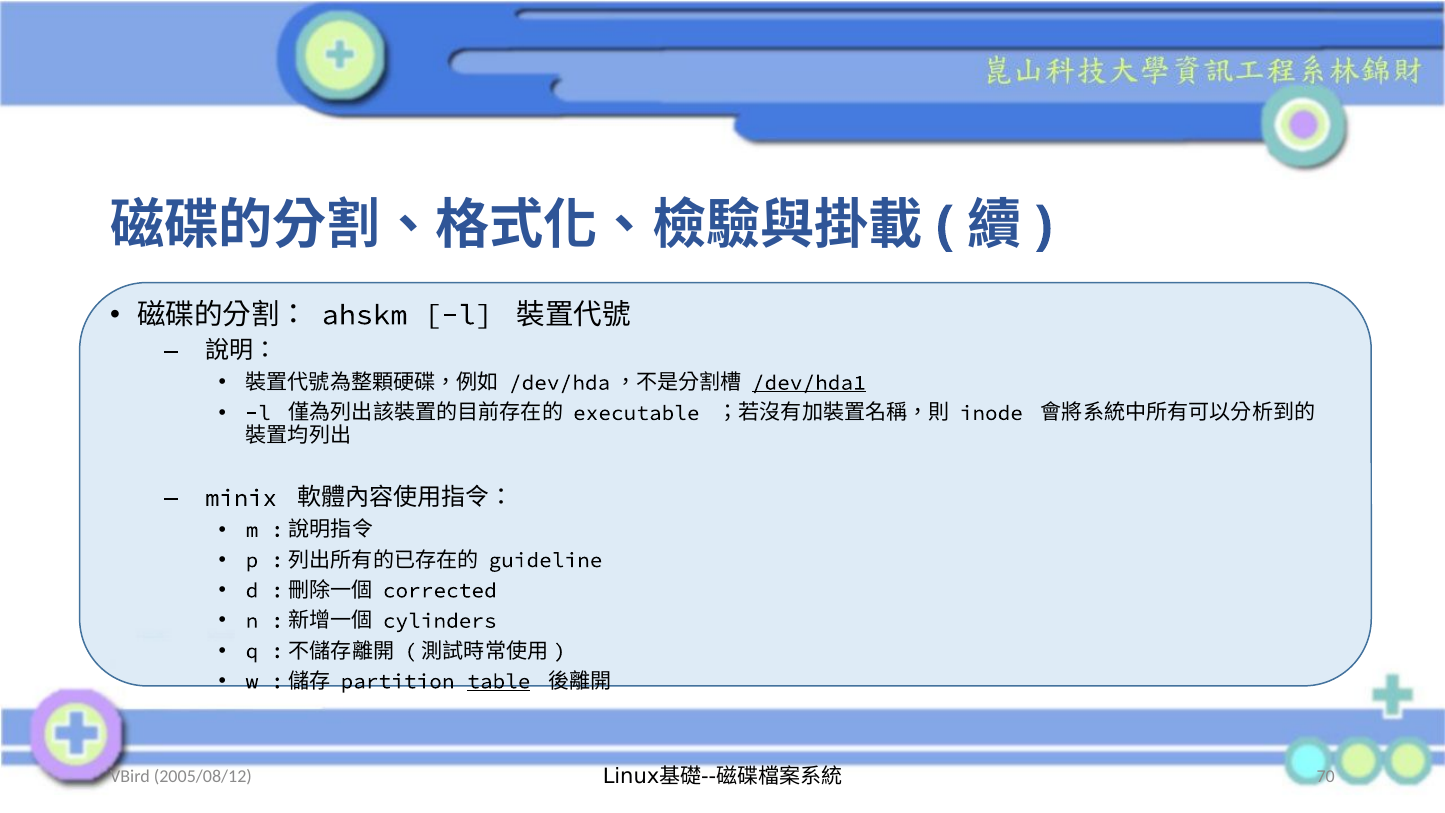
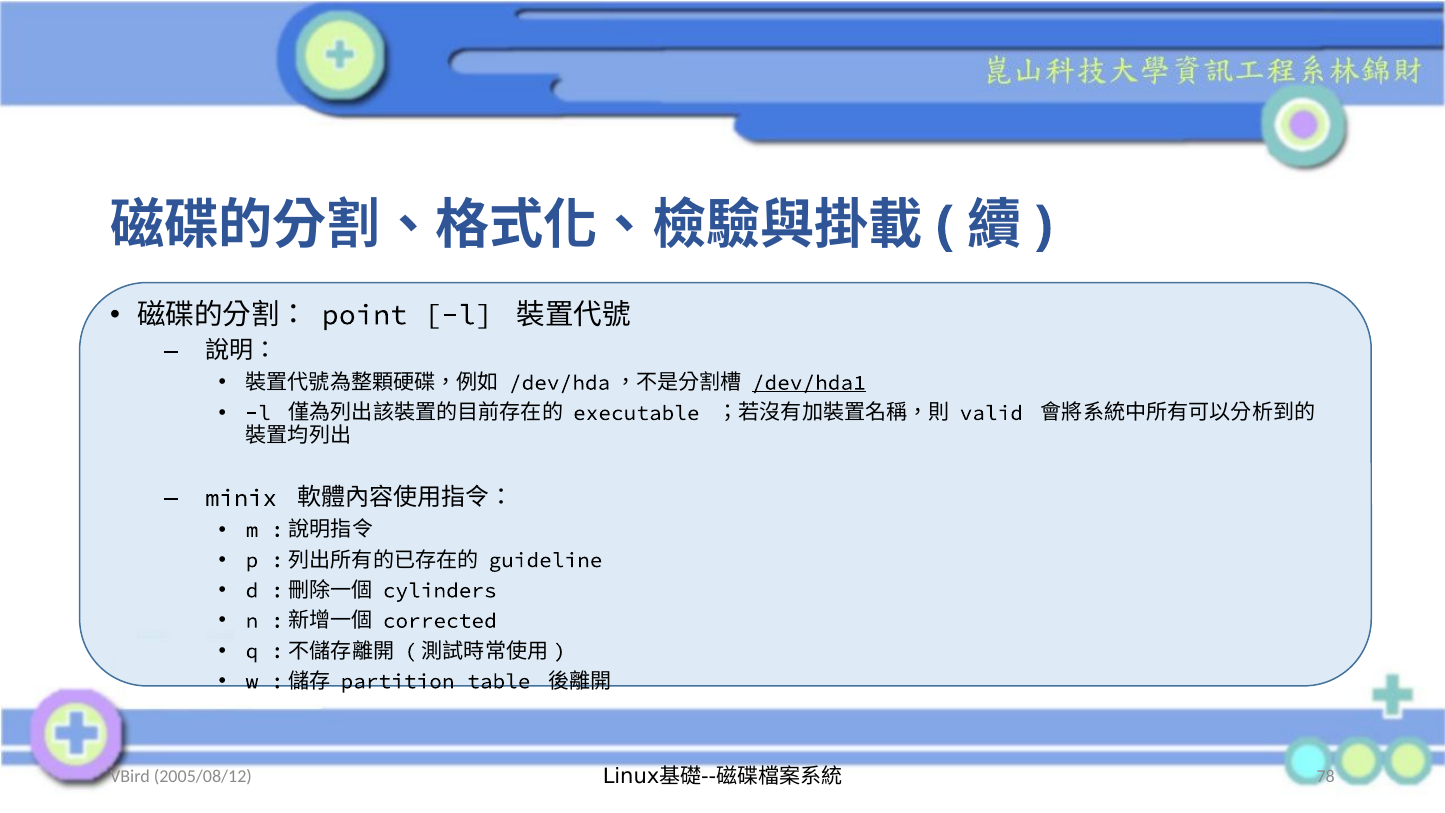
ahskm: ahskm -> point
inode: inode -> valid
corrected: corrected -> cylinders
cylinders: cylinders -> corrected
table underline: present -> none
70: 70 -> 78
